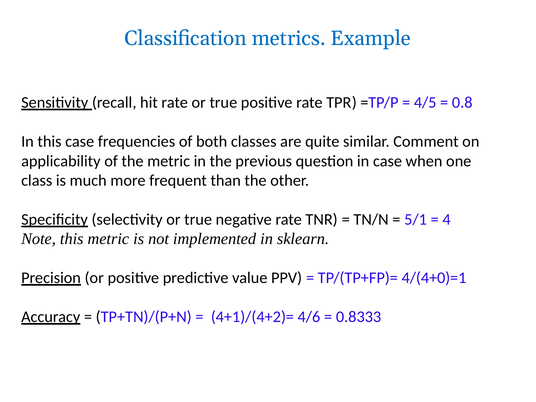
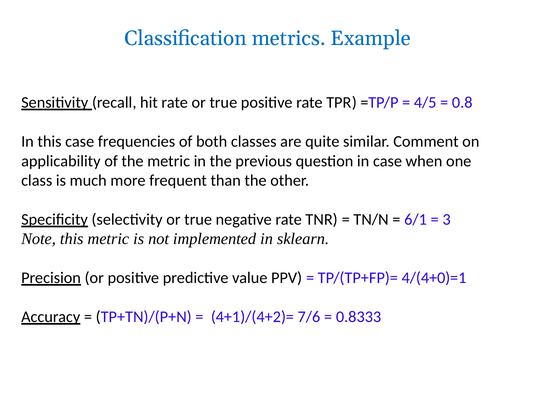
5/1: 5/1 -> 6/1
4: 4 -> 3
4/6: 4/6 -> 7/6
